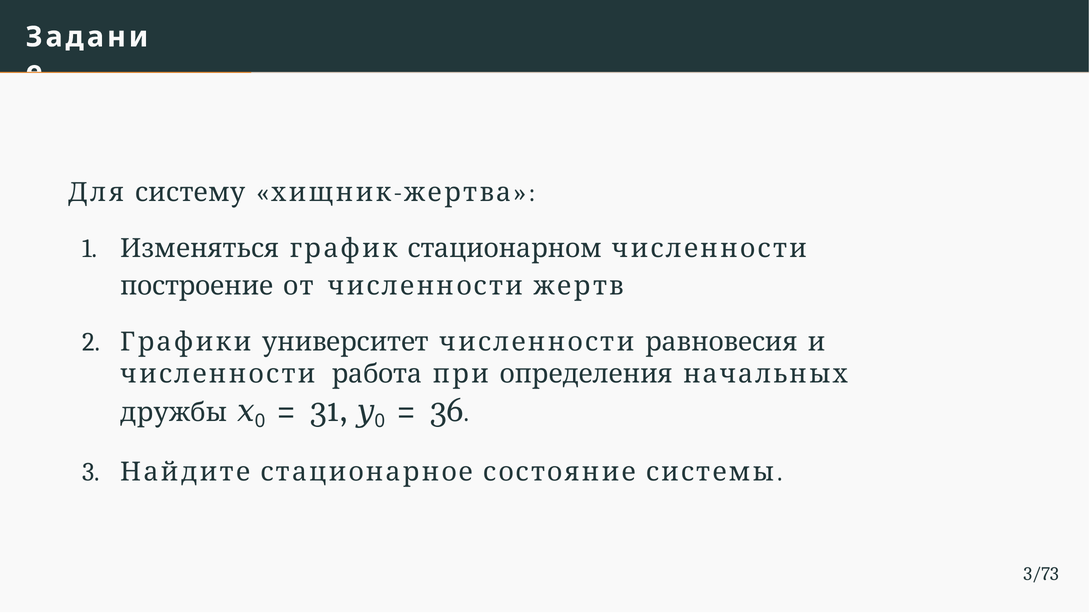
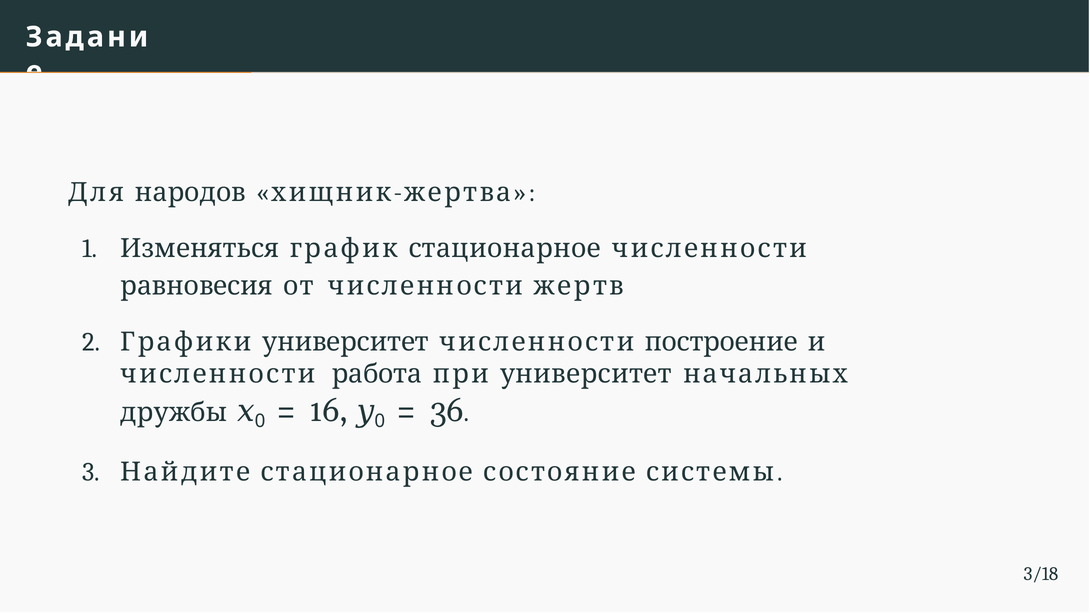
систему: систему -> народов
график стационарном: стационарном -> стационарное
построение: построение -> равновесия
равновесия: равновесия -> построение
при определения: определения -> университет
31: 31 -> 16
3/73: 3/73 -> 3/18
